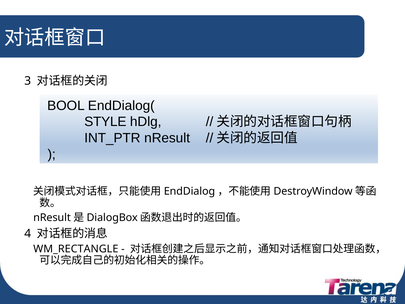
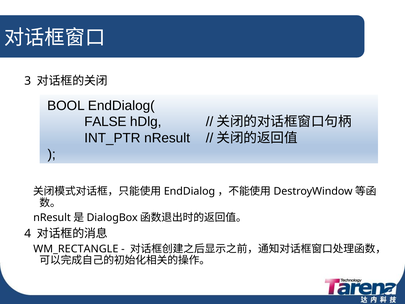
STYLE: STYLE -> FALSE
